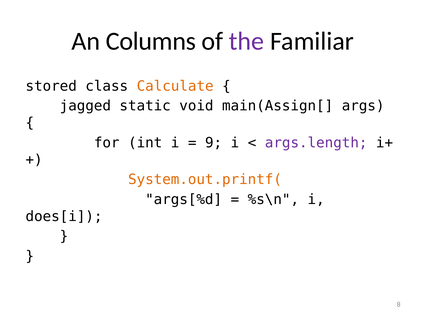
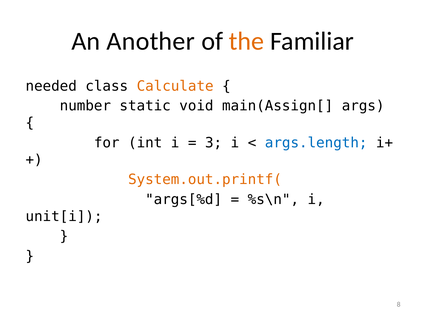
Columns: Columns -> Another
the colour: purple -> orange
stored: stored -> needed
jagged: jagged -> number
9: 9 -> 3
args.length colour: purple -> blue
does[i: does[i -> unit[i
